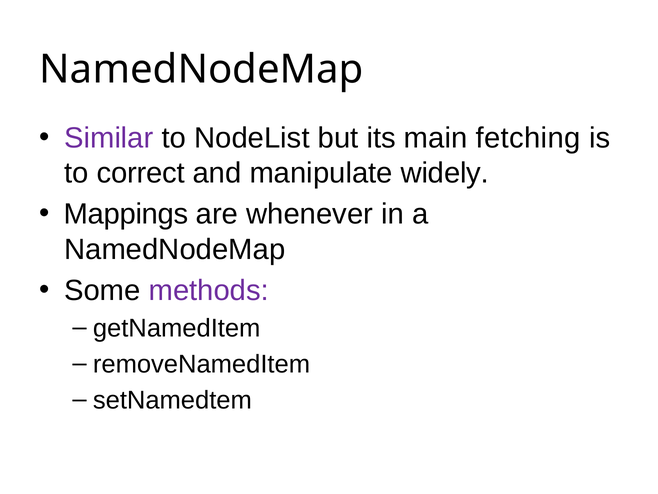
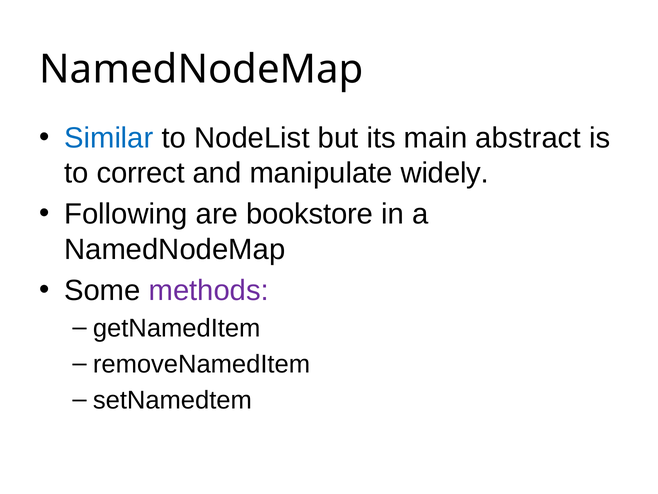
Similar colour: purple -> blue
fetching: fetching -> abstract
Mappings: Mappings -> Following
whenever: whenever -> bookstore
